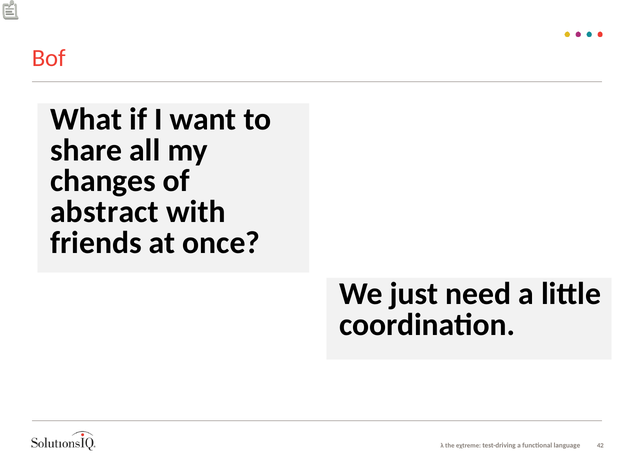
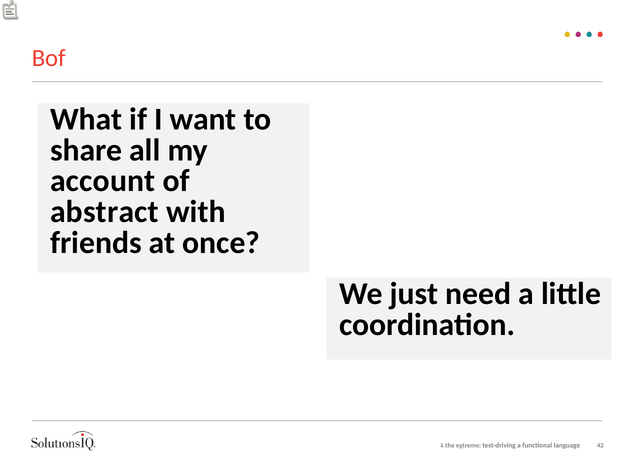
changes: changes -> account
